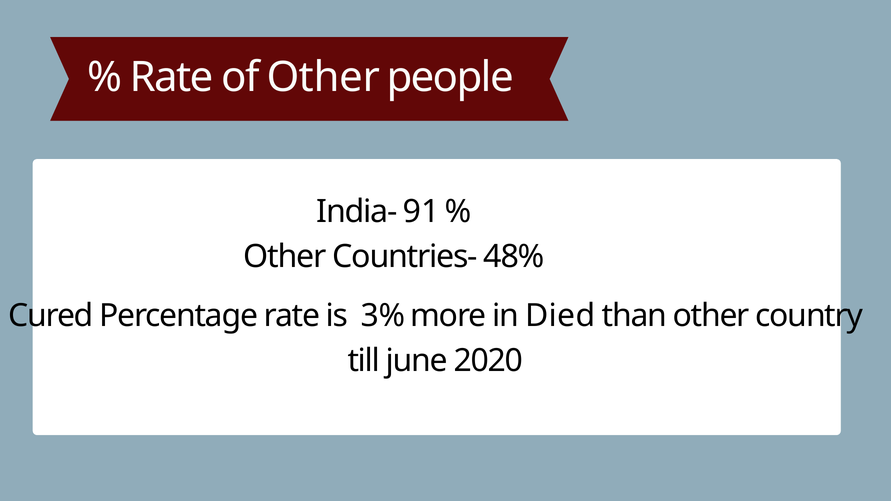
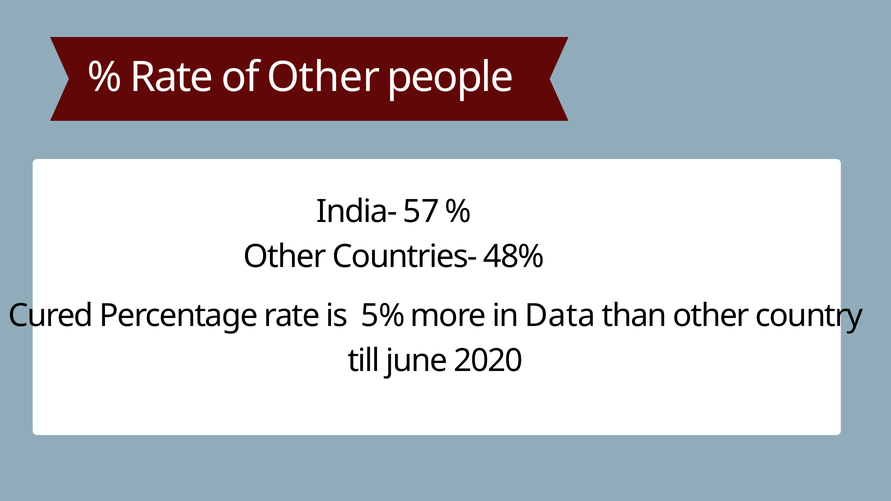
91: 91 -> 57
3%: 3% -> 5%
Died: Died -> Data
